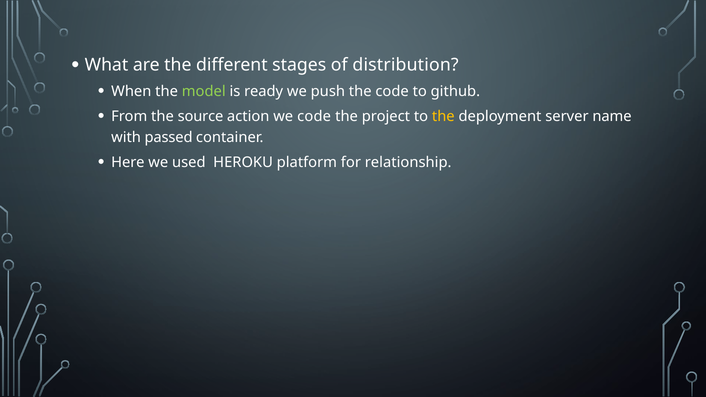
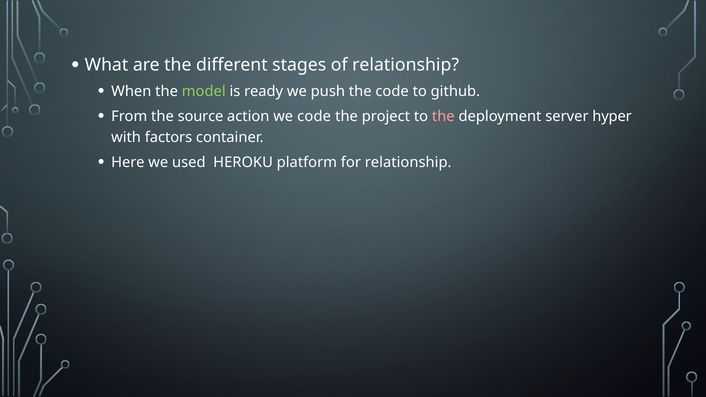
of distribution: distribution -> relationship
the at (443, 116) colour: yellow -> pink
name: name -> hyper
passed: passed -> factors
